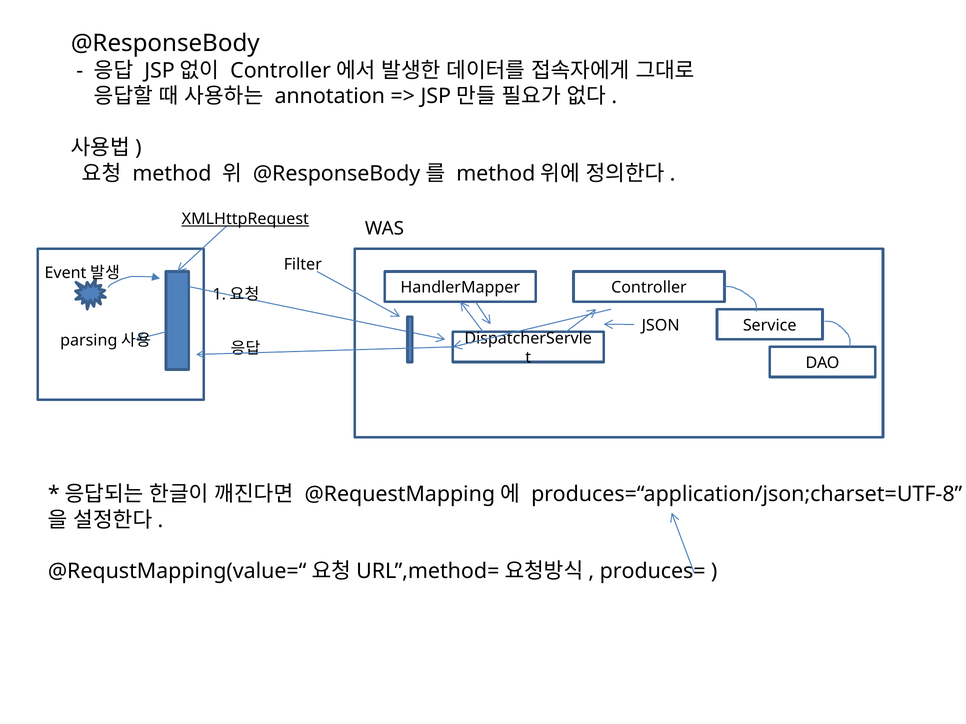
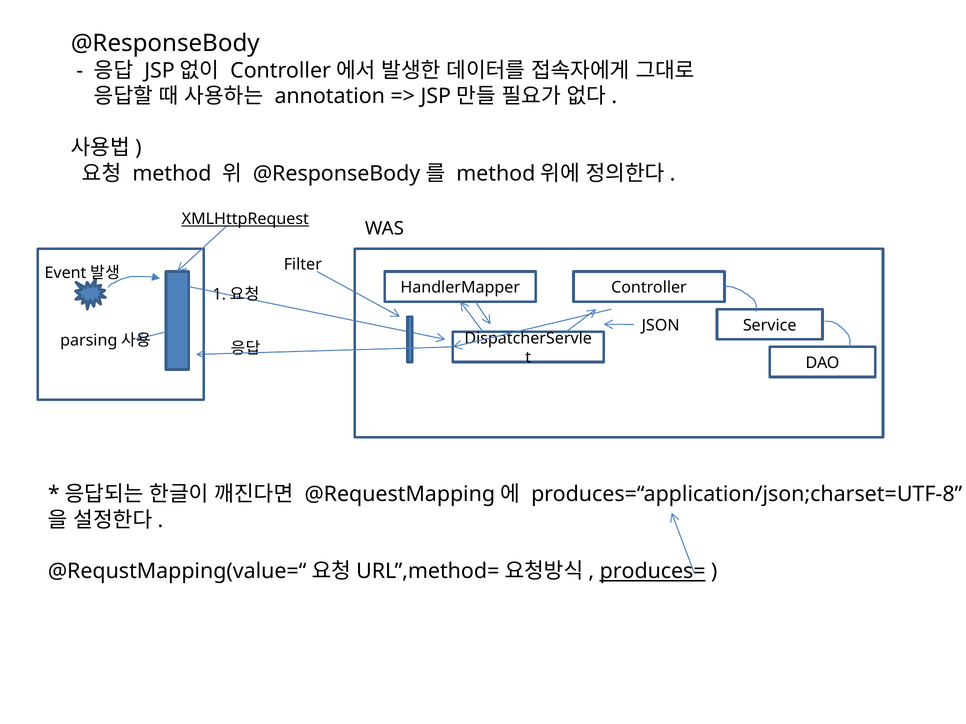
produces= underline: none -> present
